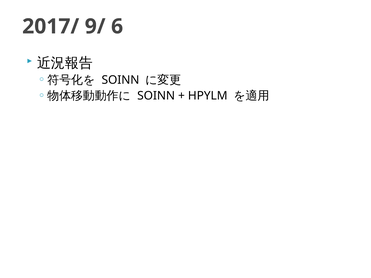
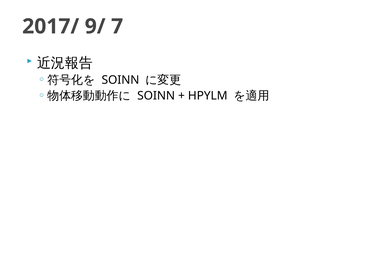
6: 6 -> 7
